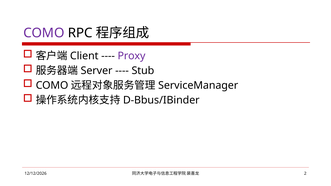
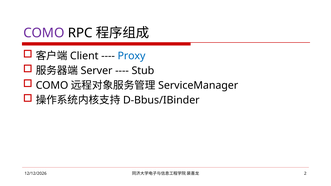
Proxy colour: purple -> blue
